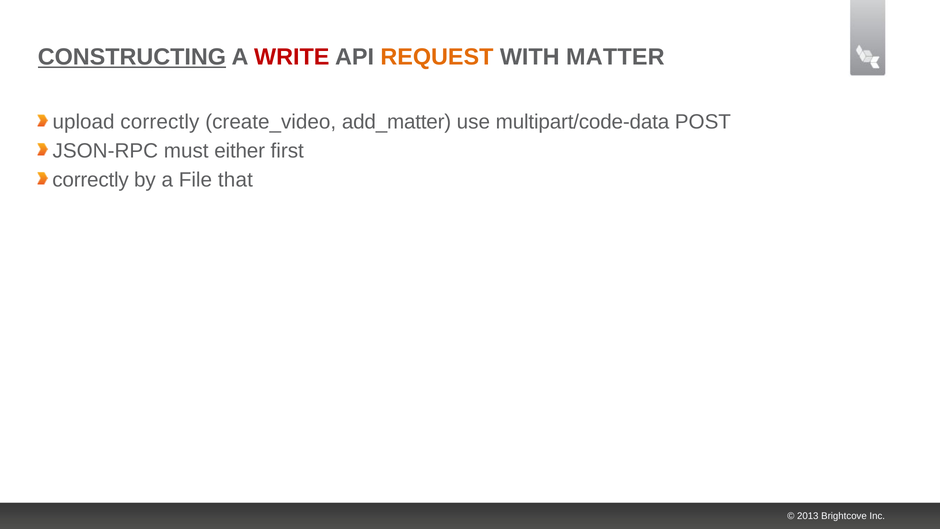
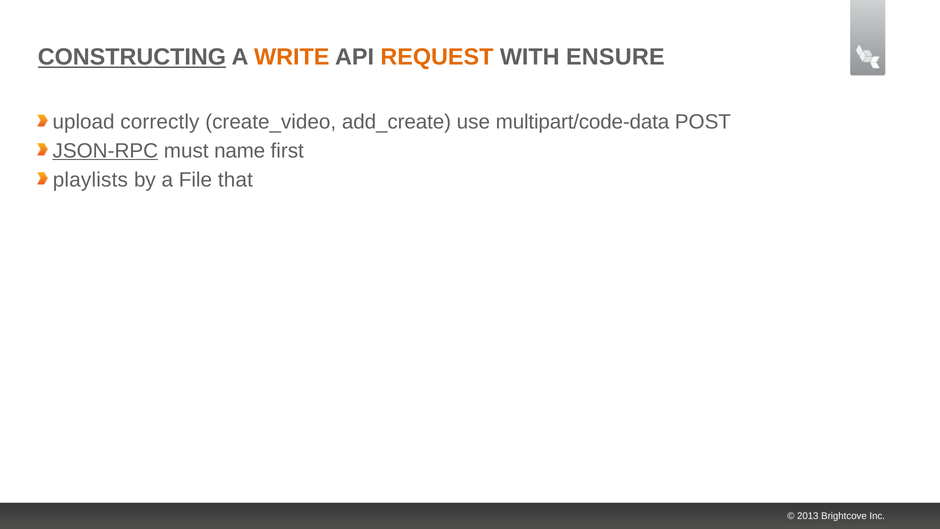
WRITE colour: red -> orange
MATTER: MATTER -> ENSURE
add_matter: add_matter -> add_create
JSON-RPC underline: none -> present
either: either -> name
correctly at (91, 180): correctly -> playlists
